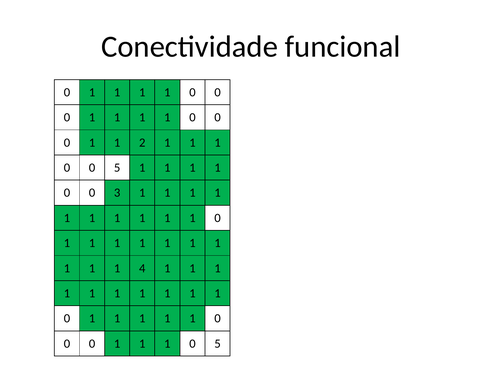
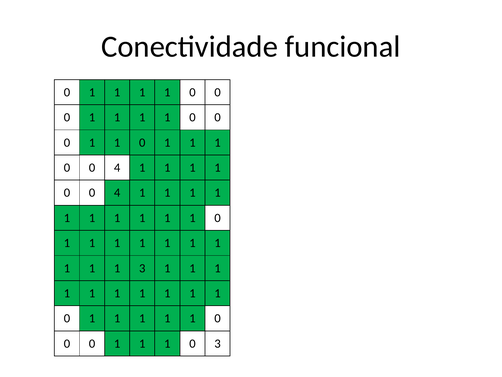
0 1 1 2: 2 -> 0
5 at (117, 167): 5 -> 4
3 at (117, 193): 3 -> 4
1 4: 4 -> 3
1 0 5: 5 -> 3
